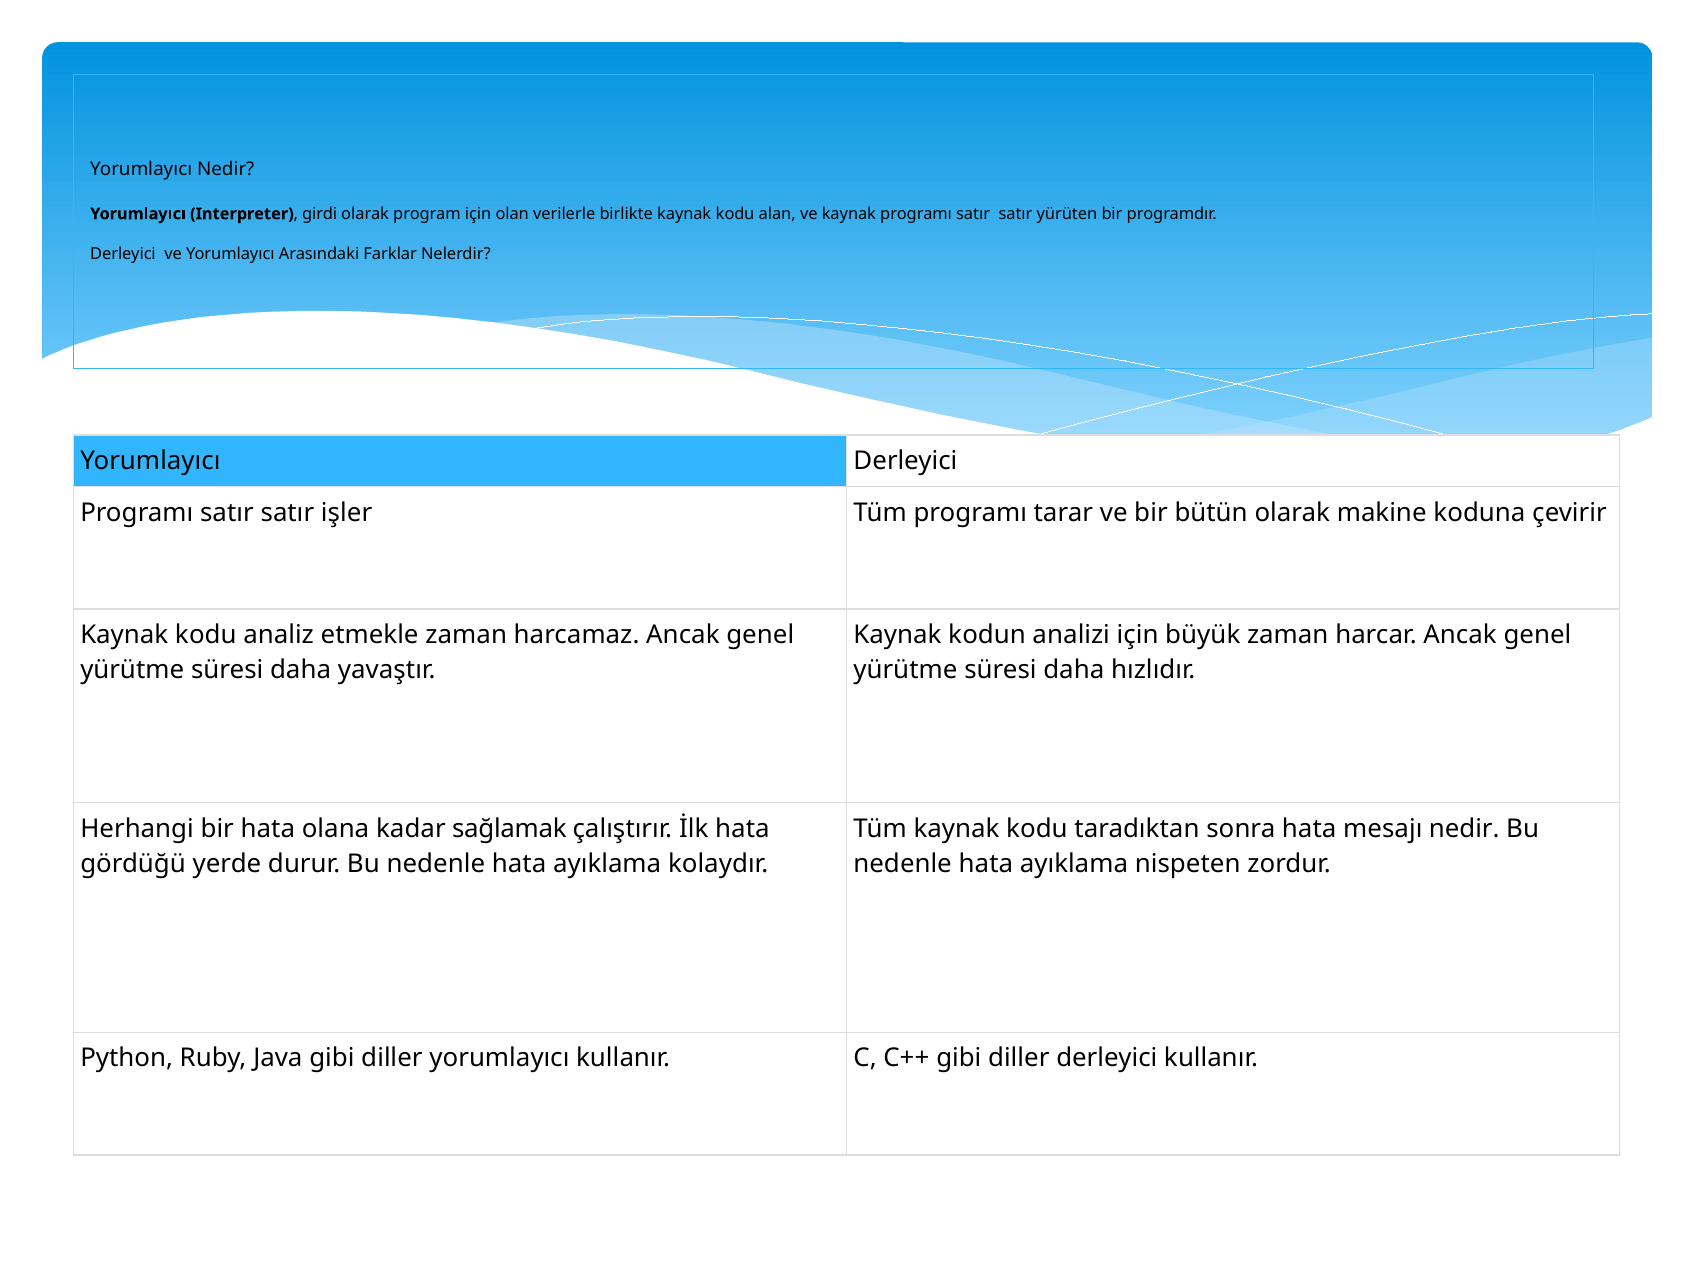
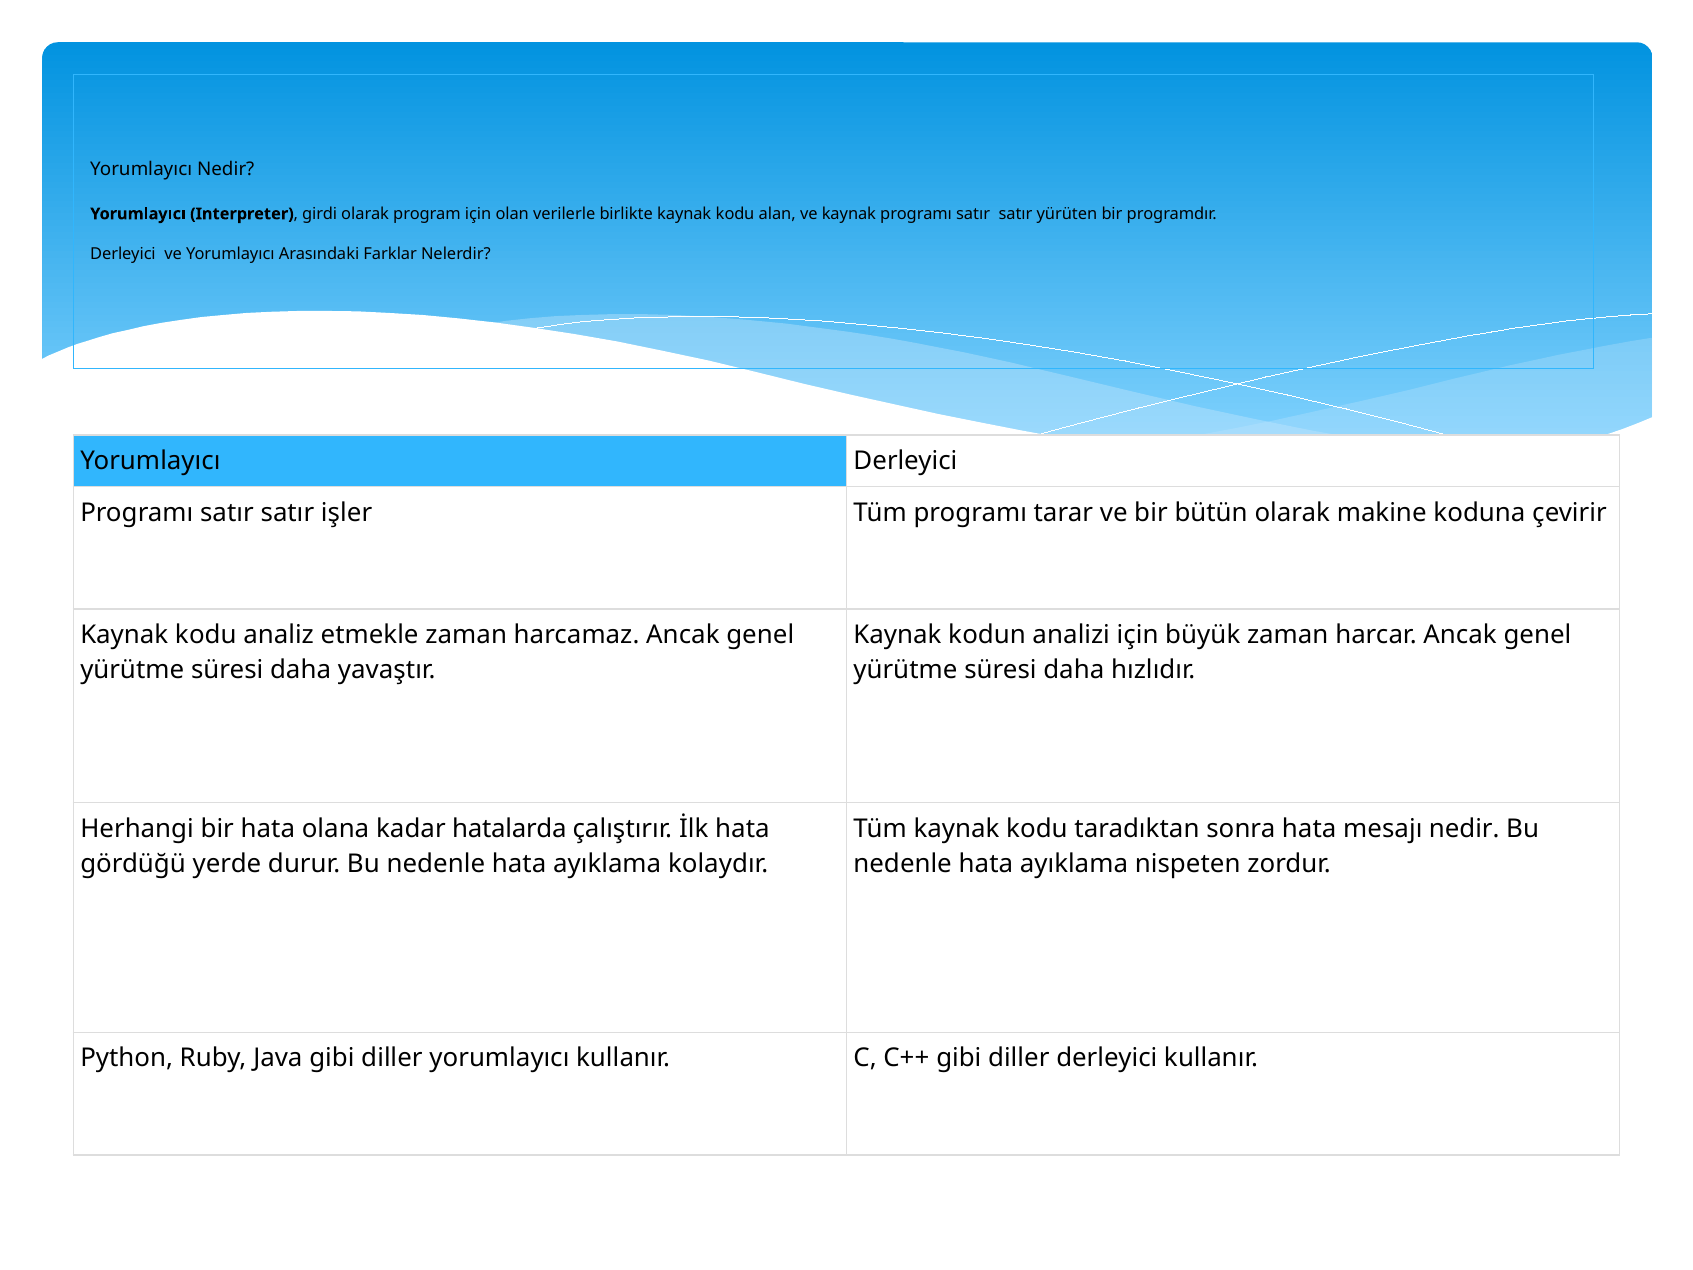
sağlamak: sağlamak -> hatalarda
